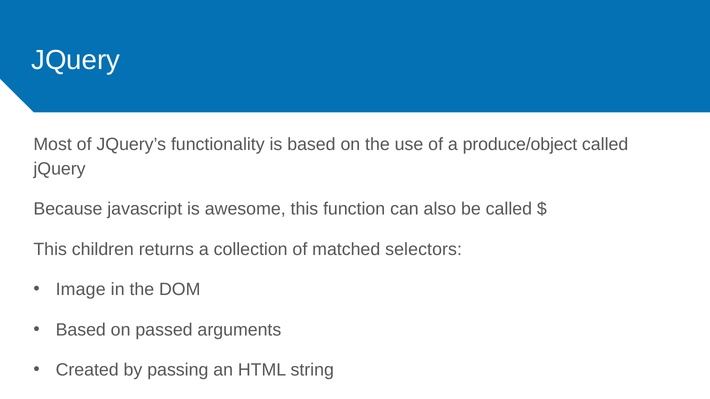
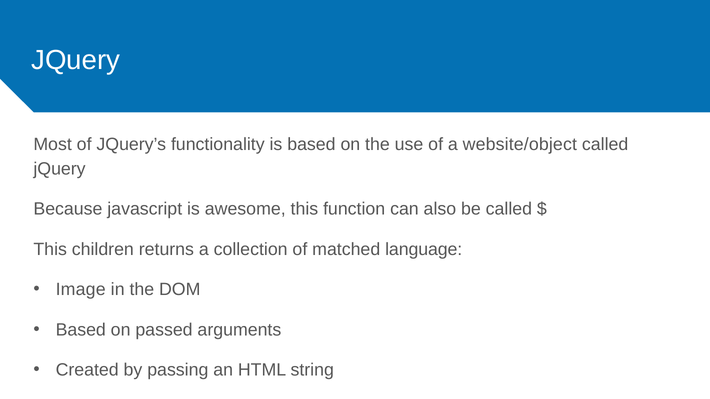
produce/object: produce/object -> website/object
selectors: selectors -> language
